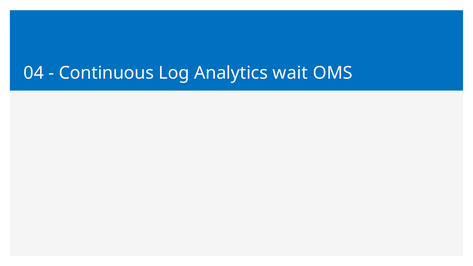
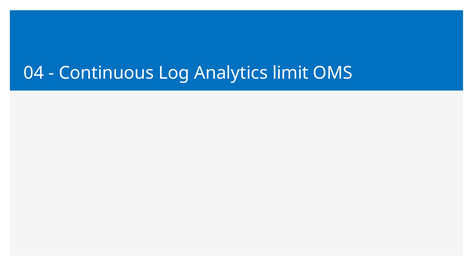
wait: wait -> limit
